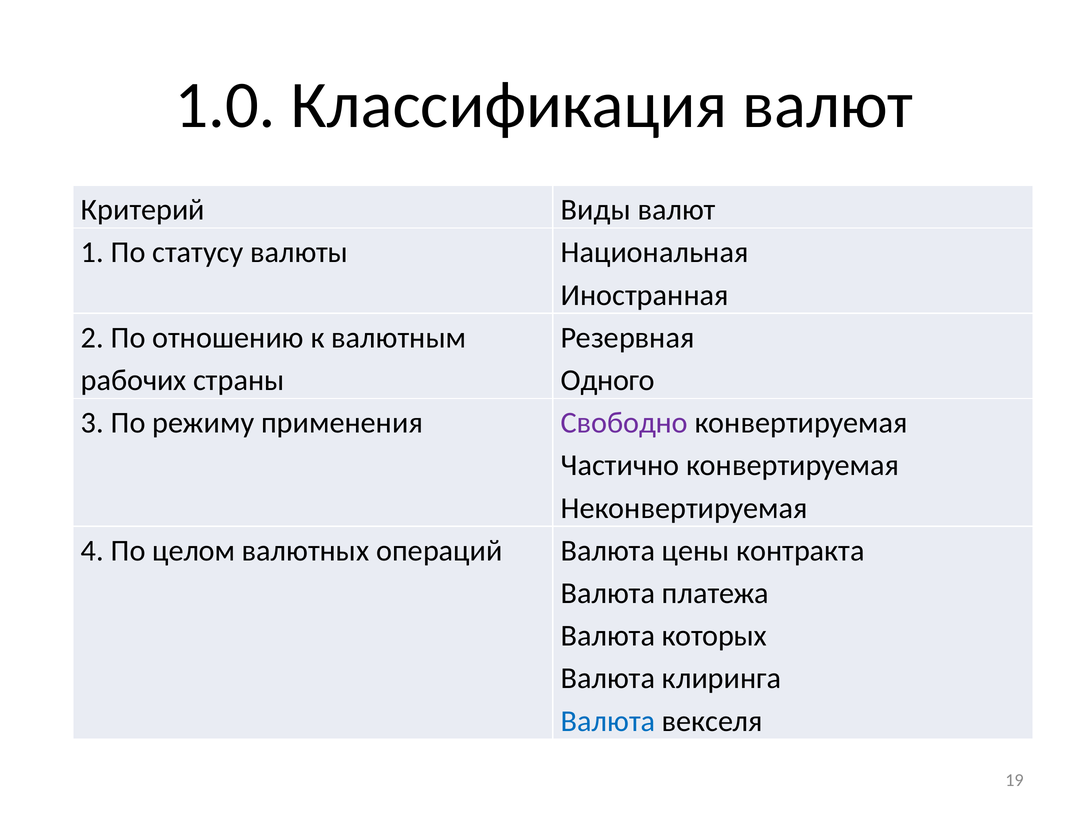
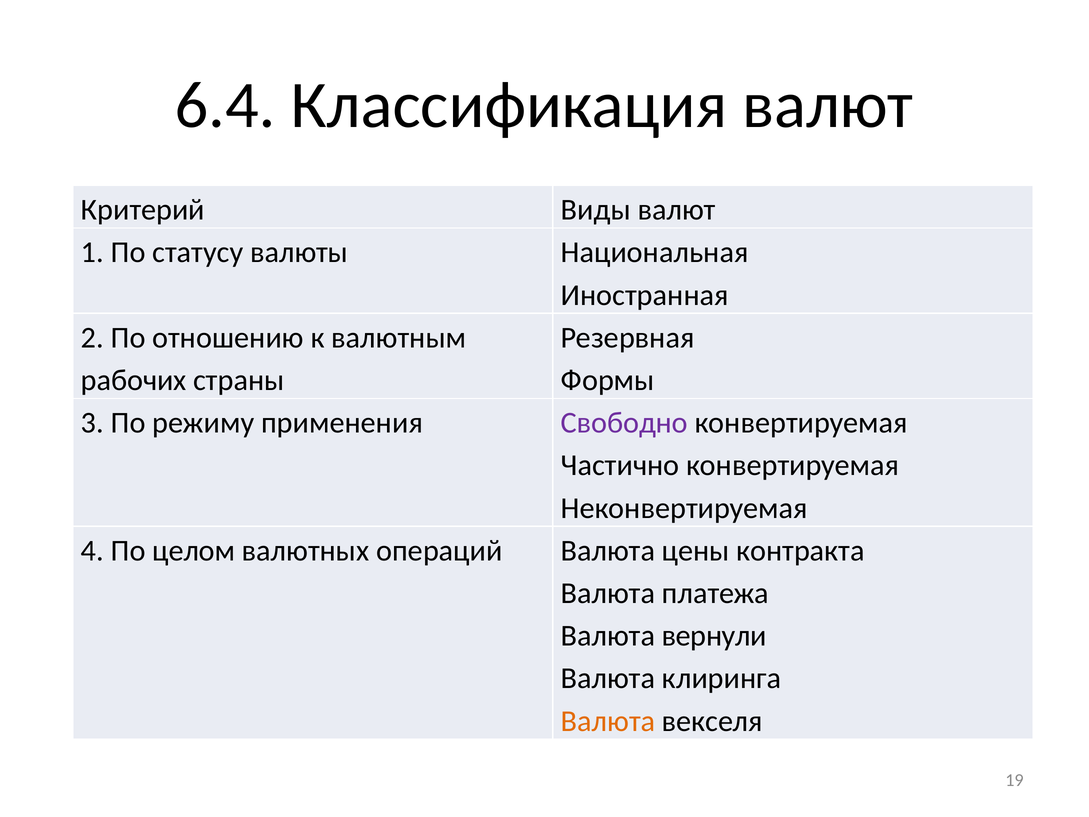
1.0: 1.0 -> 6.4
Одного: Одного -> Формы
которых: которых -> вернули
Валюта at (608, 721) colour: blue -> orange
